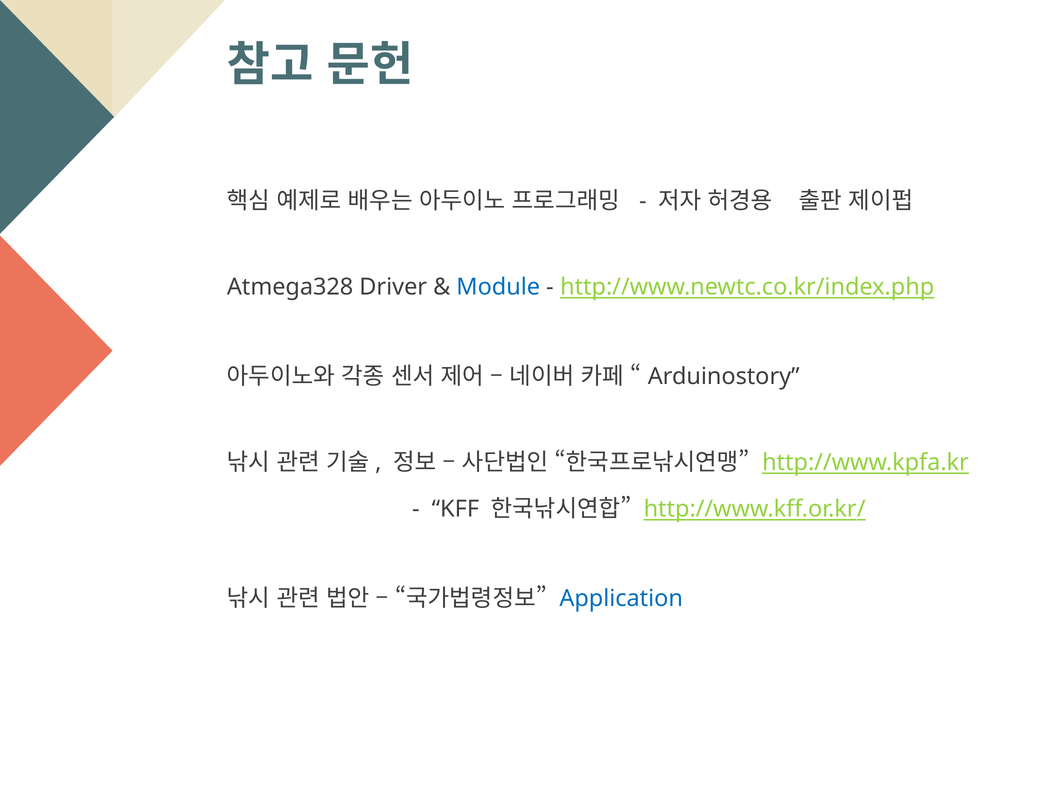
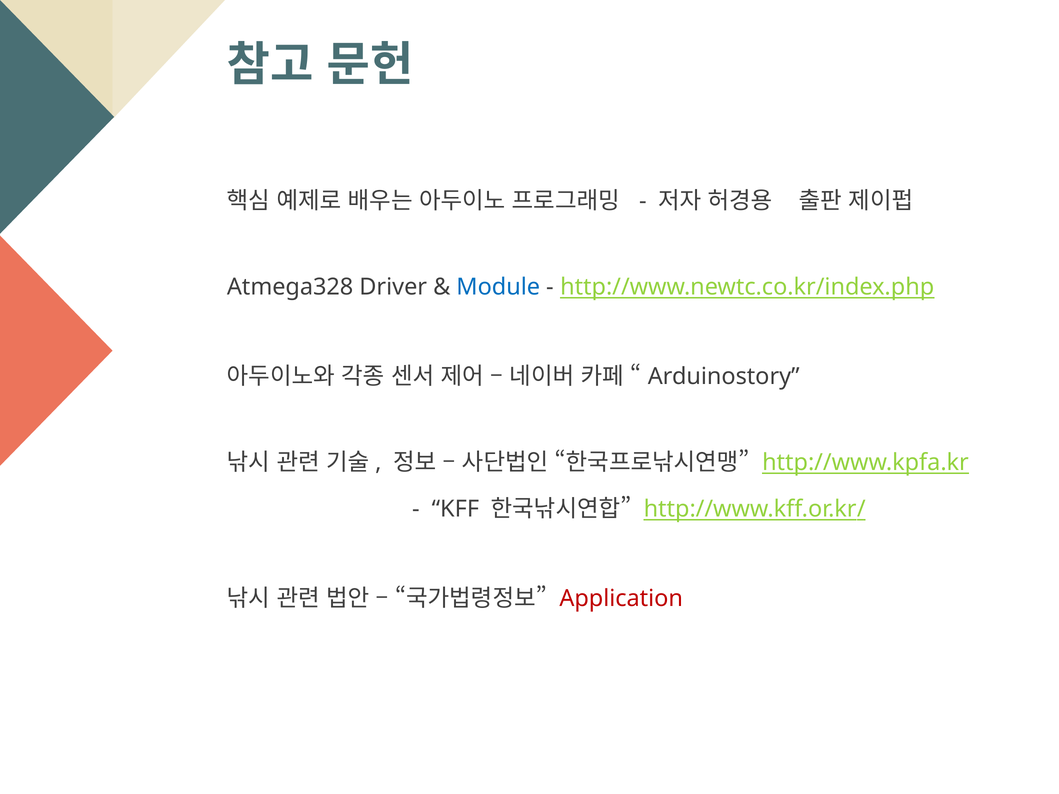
Application colour: blue -> red
